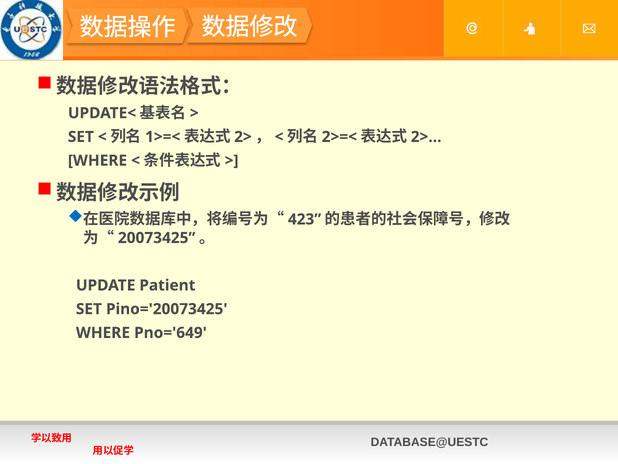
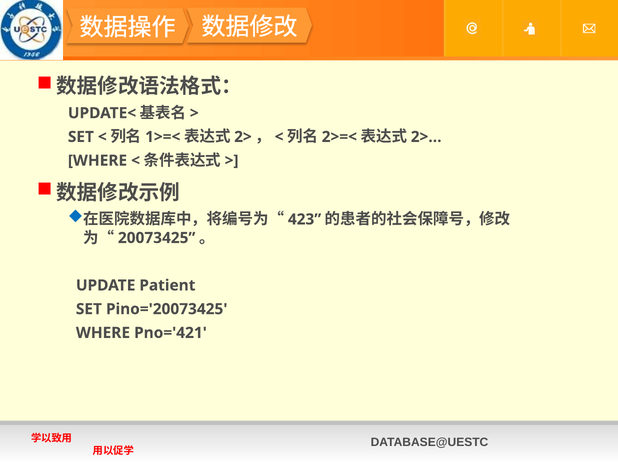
Pno='649: Pno='649 -> Pno='421
